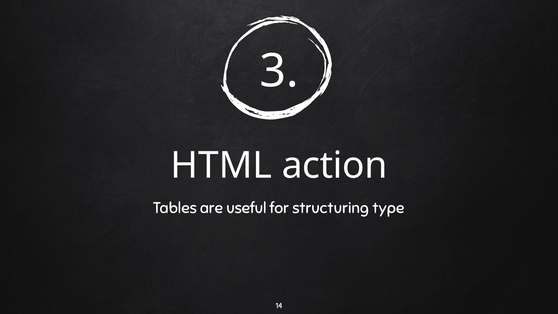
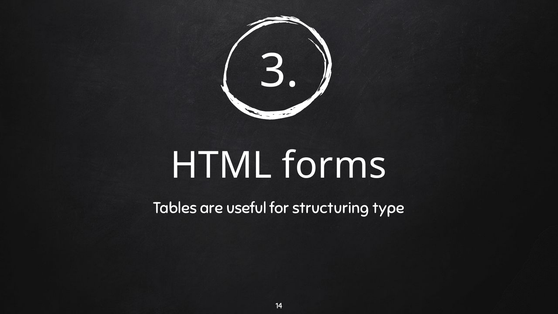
action: action -> forms
